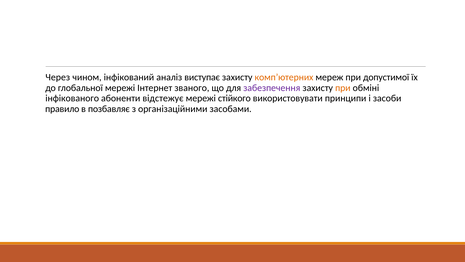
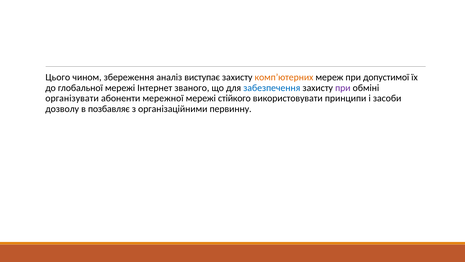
Через: Через -> Цього
інфікований: інфікований -> збереження
забезпечення colour: purple -> blue
при at (343, 88) colour: orange -> purple
інфікованого: інфікованого -> організувати
відстежує: відстежує -> мережної
правило: правило -> дозволу
засобами: засобами -> первинну
